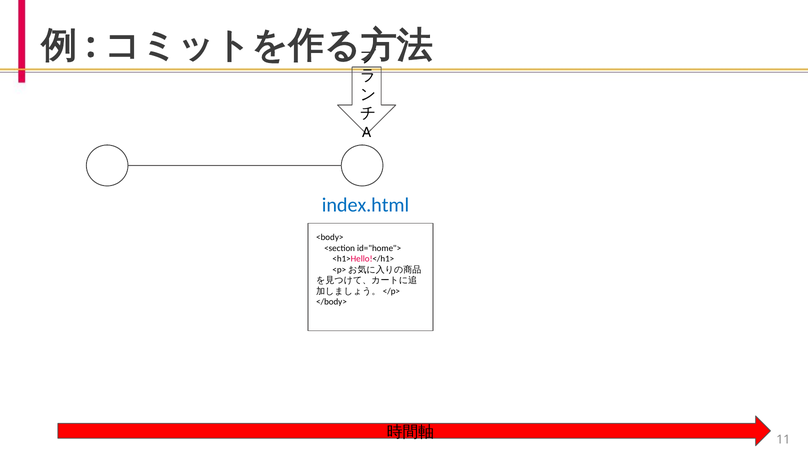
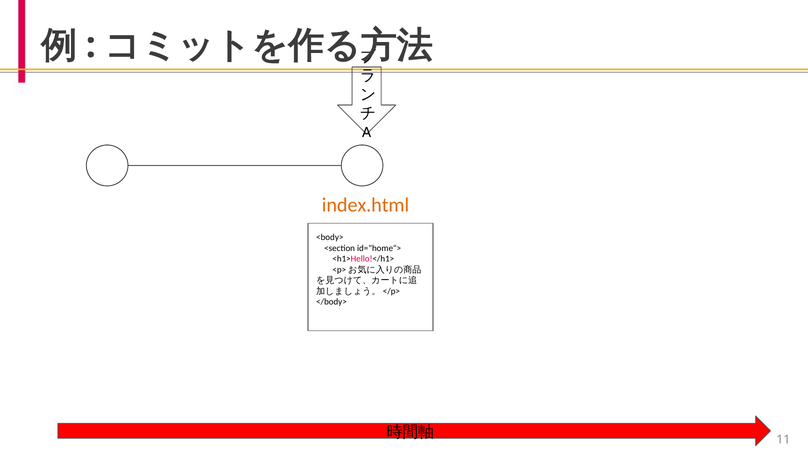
index.html colour: blue -> orange
